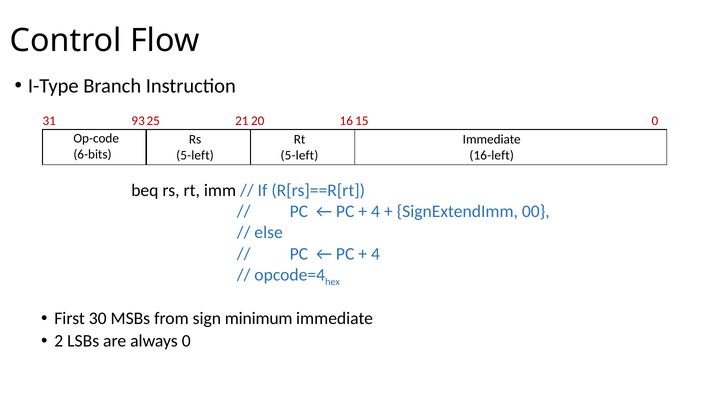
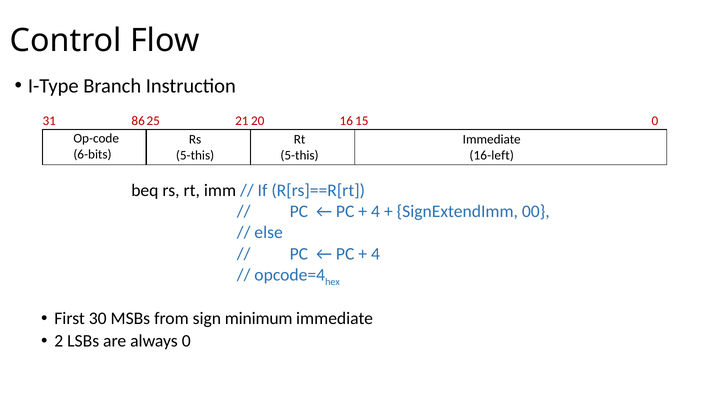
93: 93 -> 86
5-left at (195, 155): 5-left -> 5-this
5-left at (299, 155): 5-left -> 5-this
